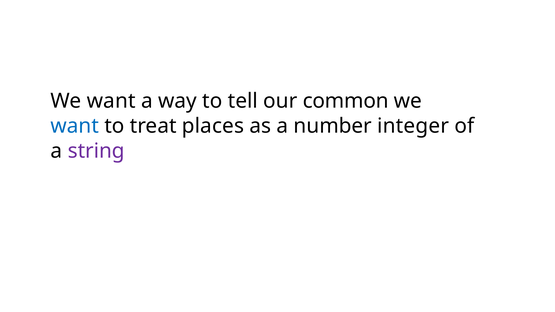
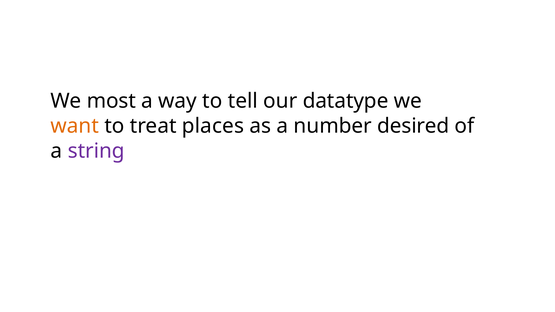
want at (111, 101): want -> most
common: common -> datatype
want at (75, 126) colour: blue -> orange
integer: integer -> desired
